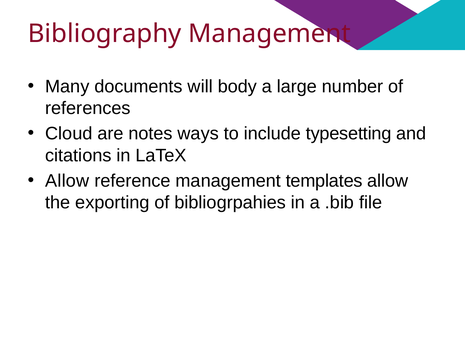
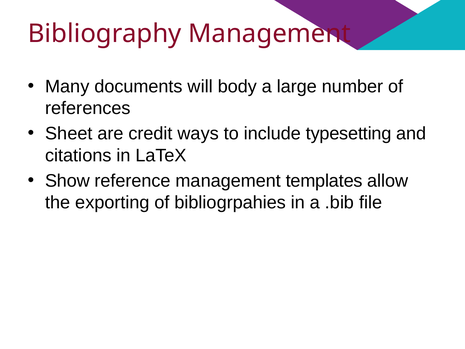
Cloud: Cloud -> Sheet
notes: notes -> credit
Allow at (67, 181): Allow -> Show
